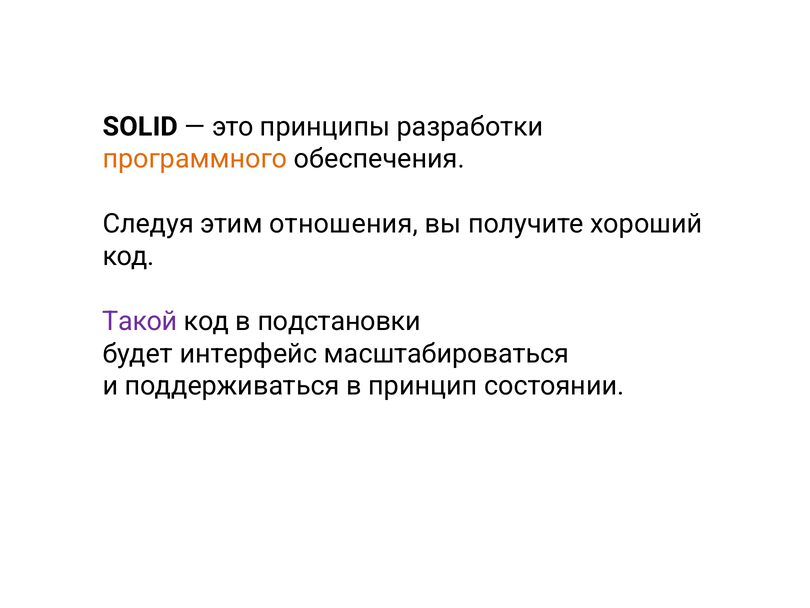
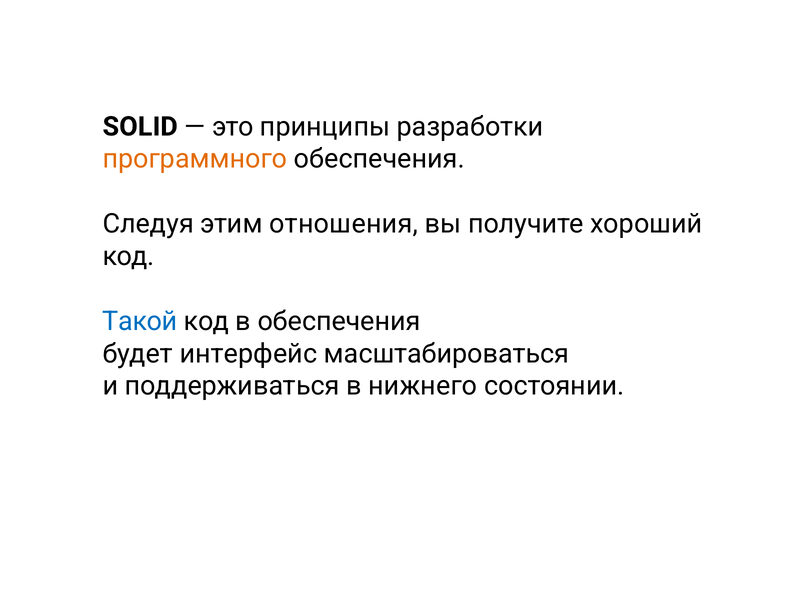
Такой colour: purple -> blue
в подстановки: подстановки -> обеспечения
принцип: принцип -> нижнего
